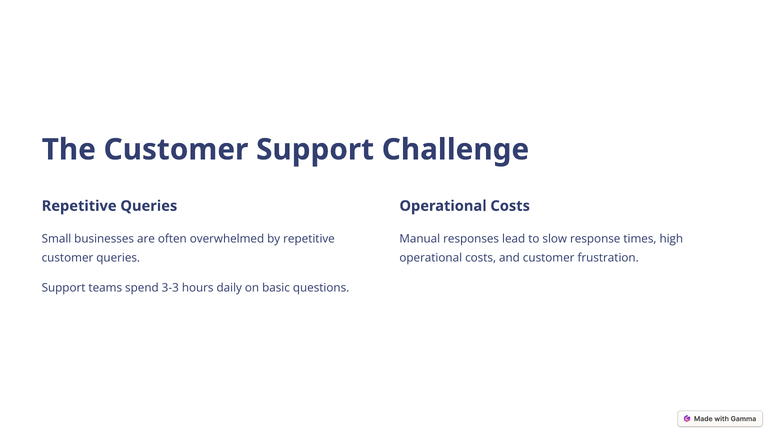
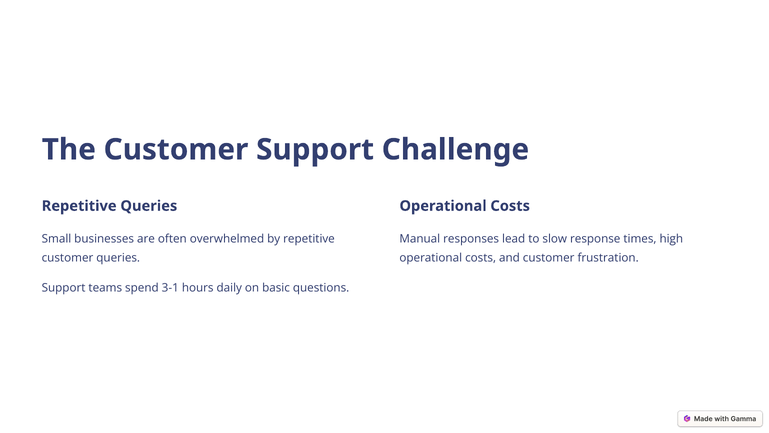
3-3: 3-3 -> 3-1
